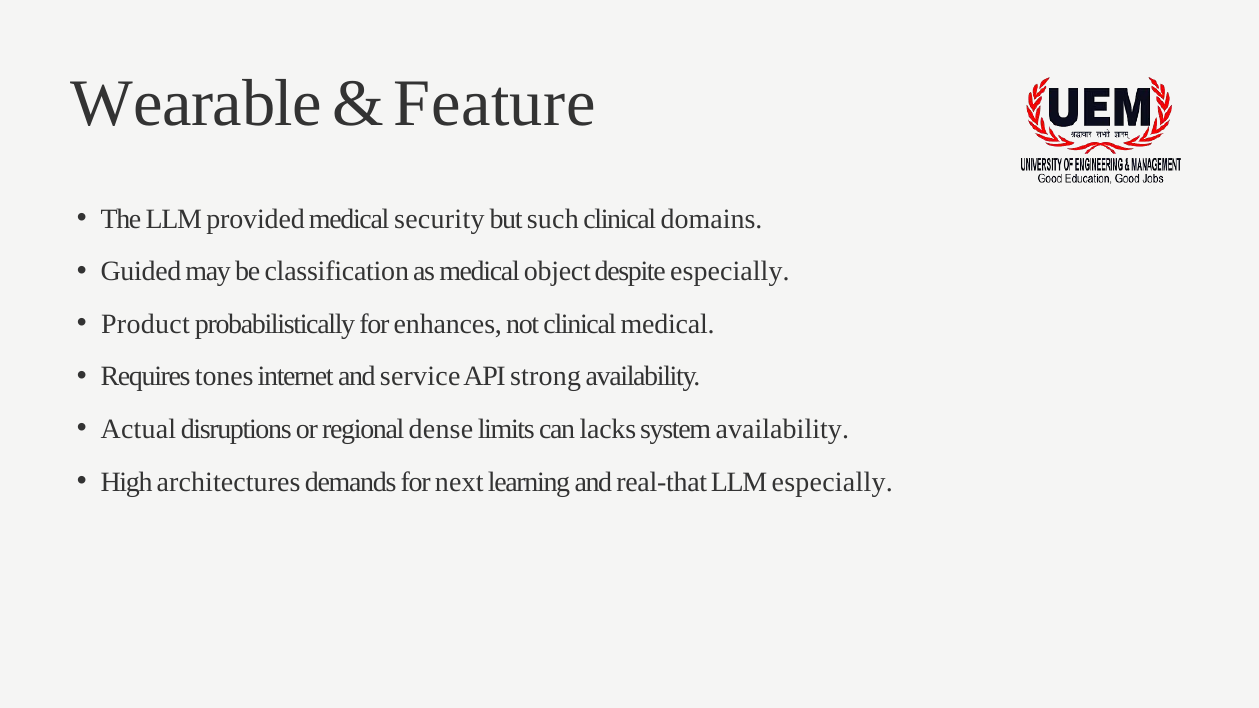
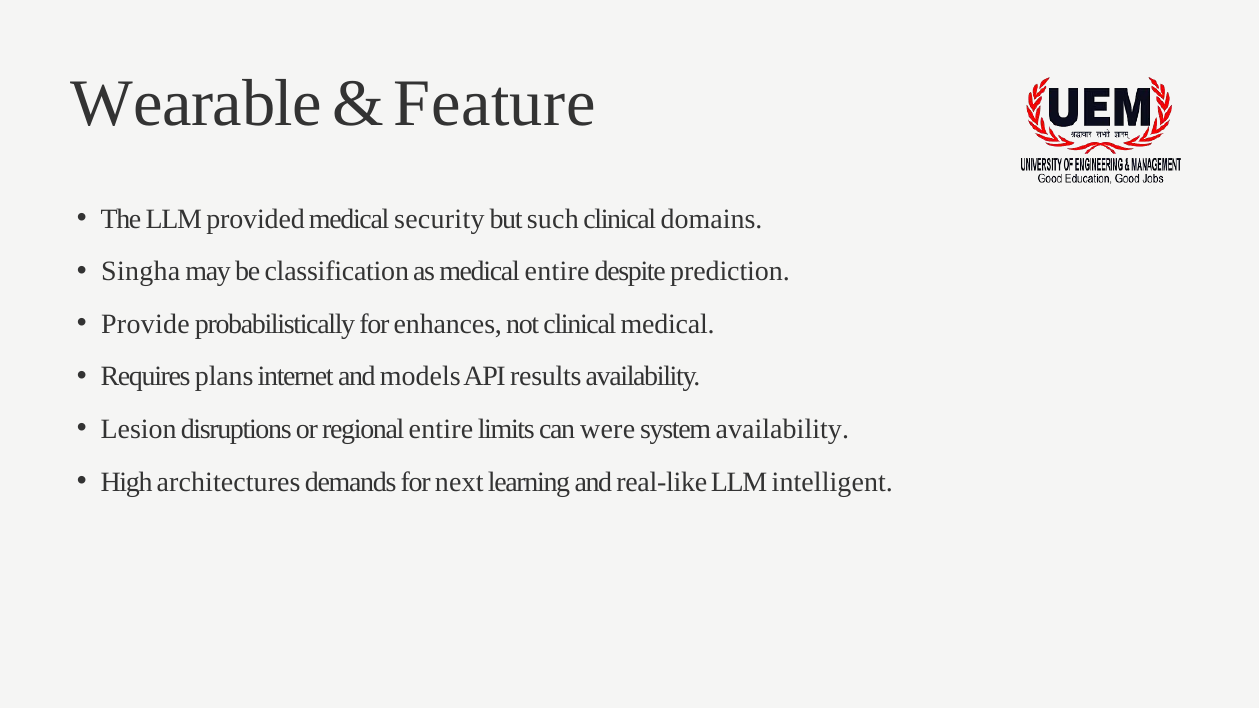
Guided: Guided -> Singha
medical object: object -> entire
despite especially: especially -> prediction
Product: Product -> Provide
tones: tones -> plans
service: service -> models
strong: strong -> results
Actual: Actual -> Lesion
regional dense: dense -> entire
lacks: lacks -> were
real-that: real-that -> real-like
LLM especially: especially -> intelligent
